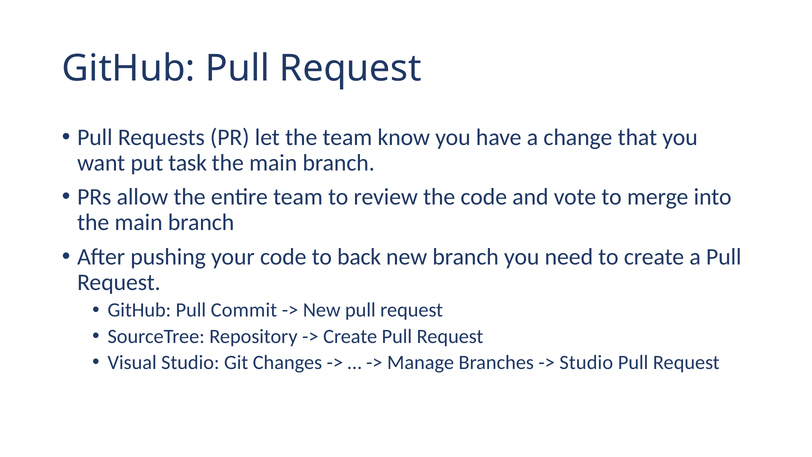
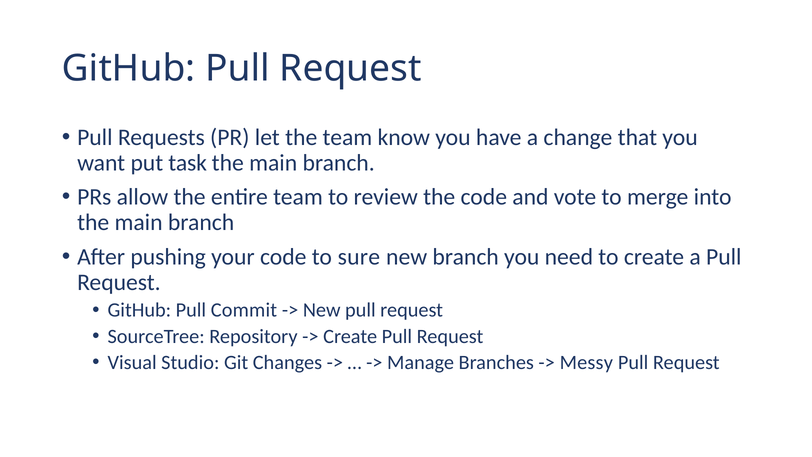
back: back -> sure
Studio at (586, 362): Studio -> Messy
